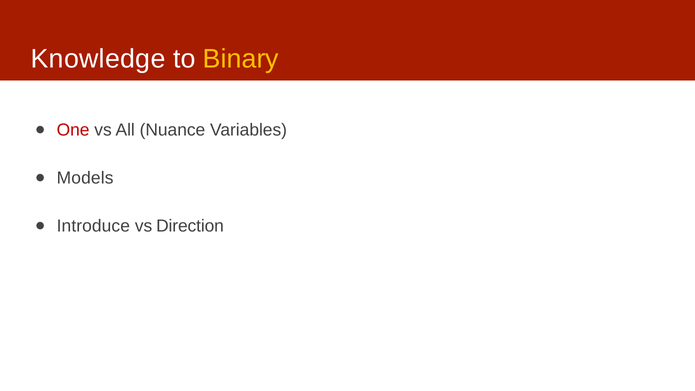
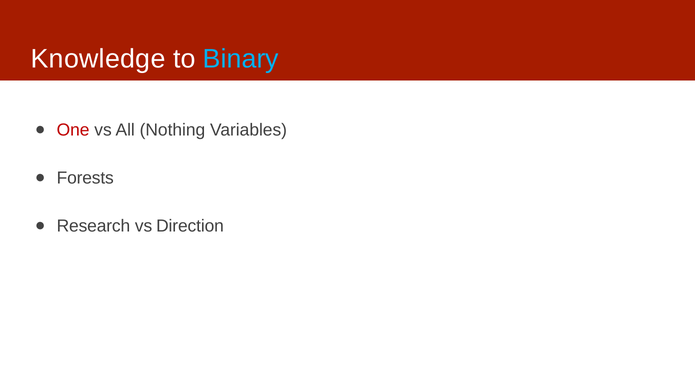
Binary colour: yellow -> light blue
Nuance: Nuance -> Nothing
Models: Models -> Forests
Introduce: Introduce -> Research
